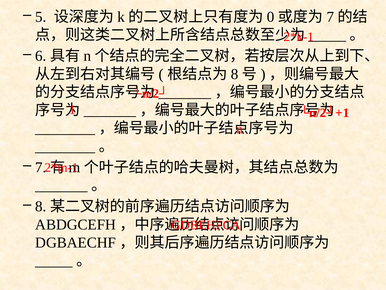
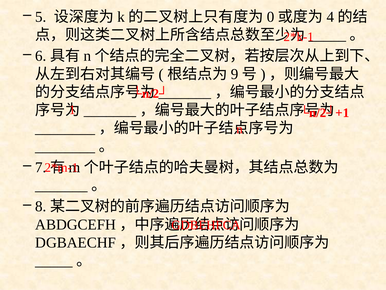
7: 7 -> 4
8: 8 -> 9
